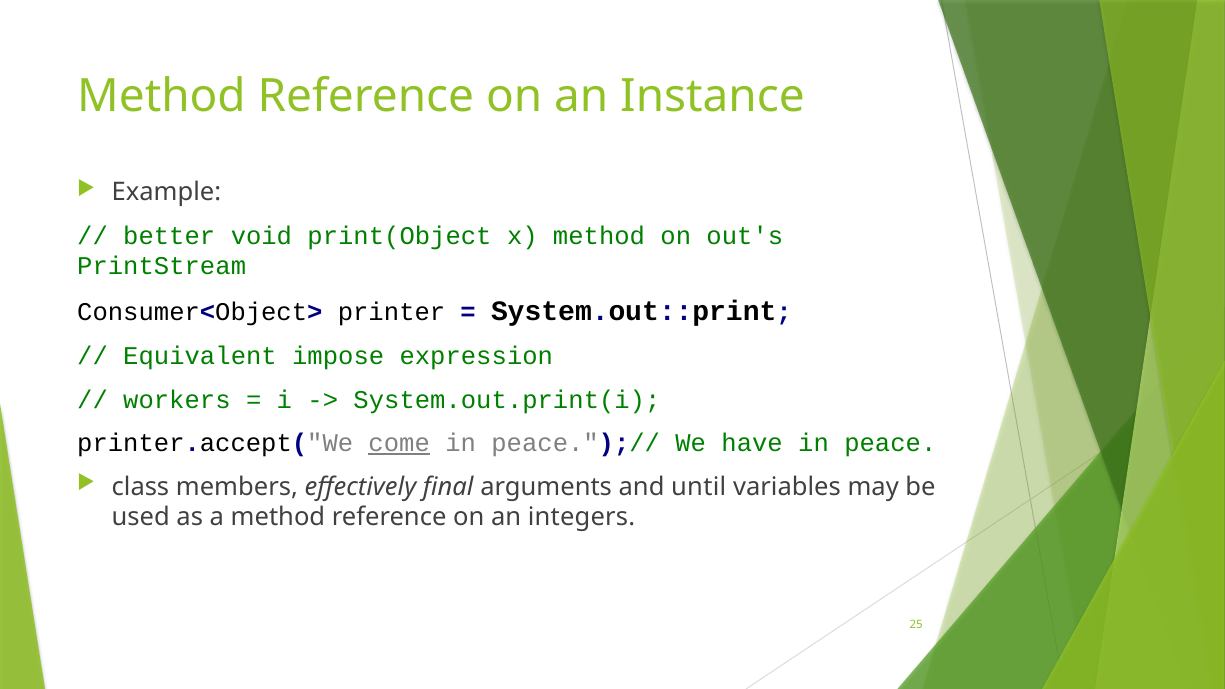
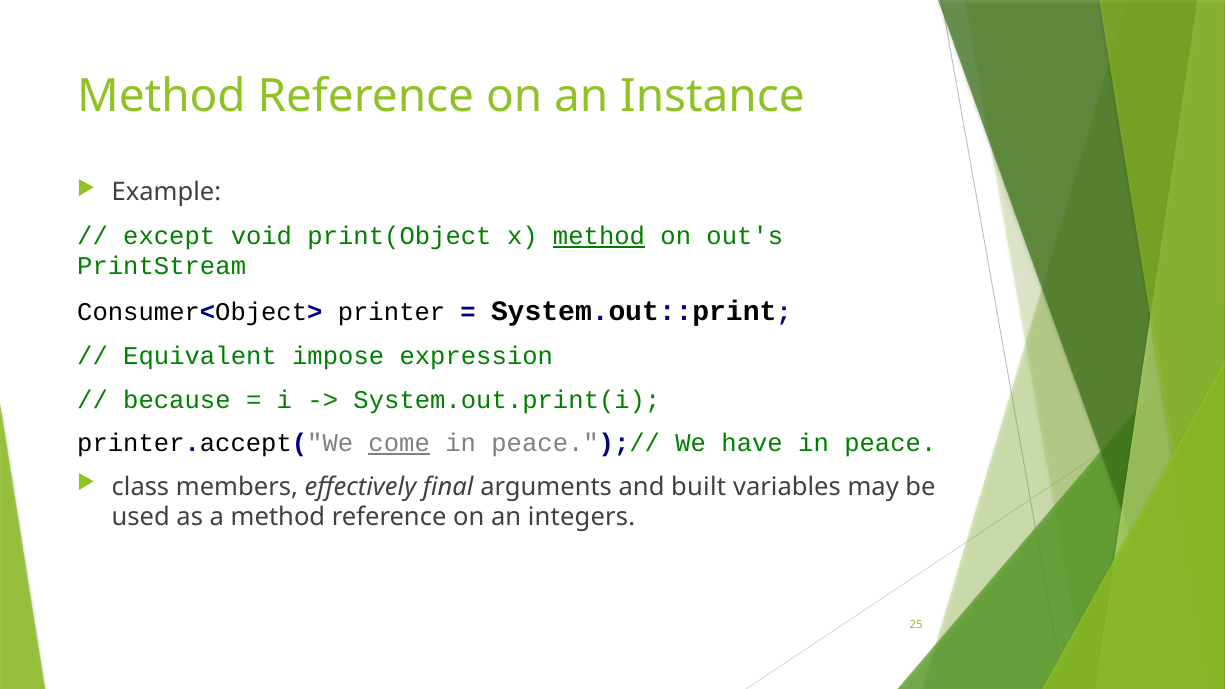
better: better -> except
method at (599, 236) underline: none -> present
workers: workers -> because
until: until -> built
